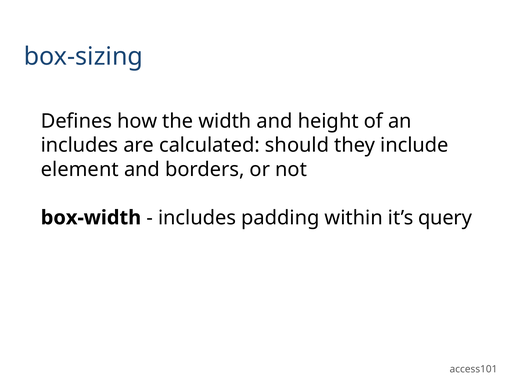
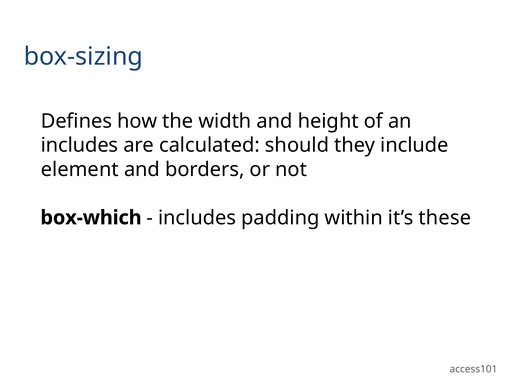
box-width: box-width -> box-which
query: query -> these
